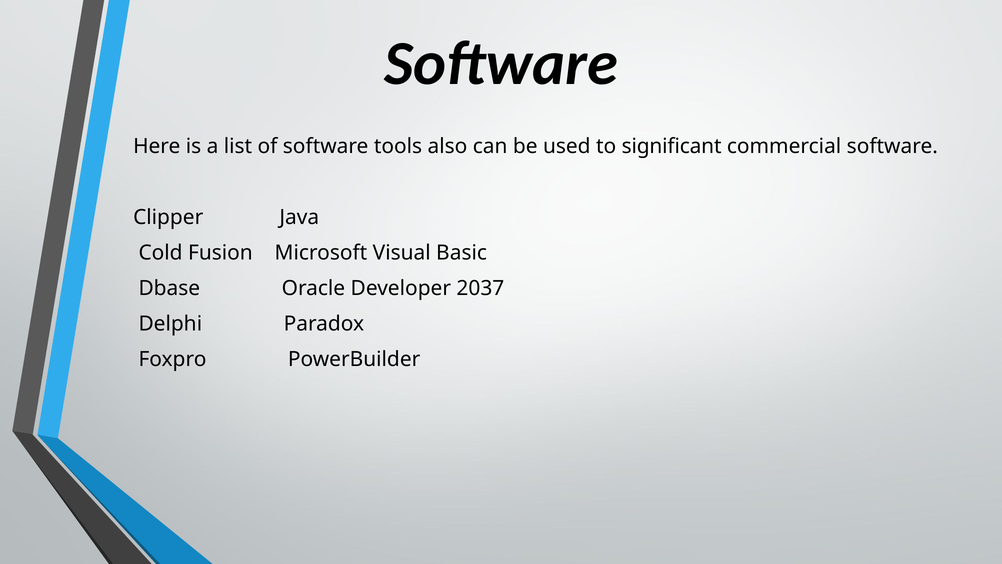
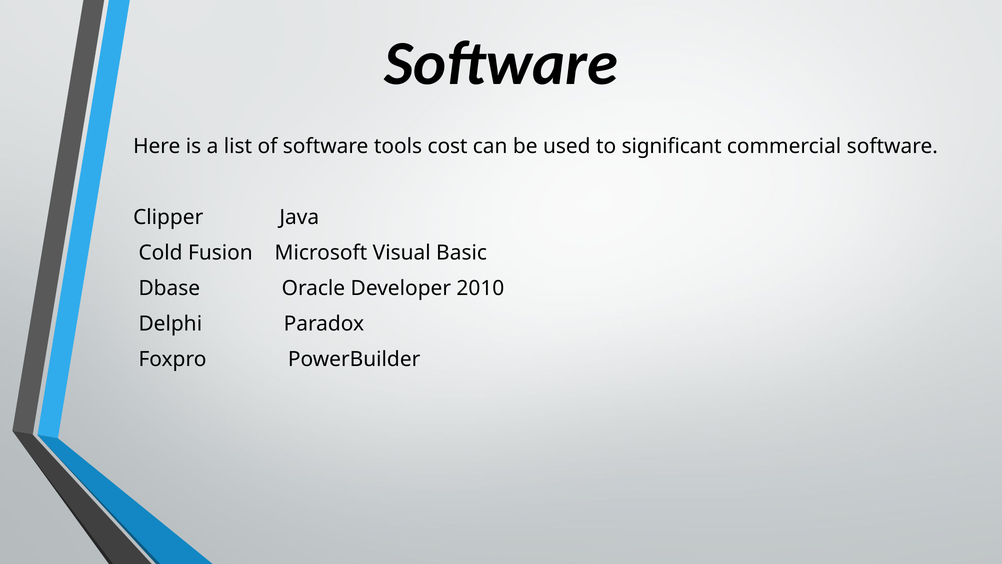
also: also -> cost
2037: 2037 -> 2010
